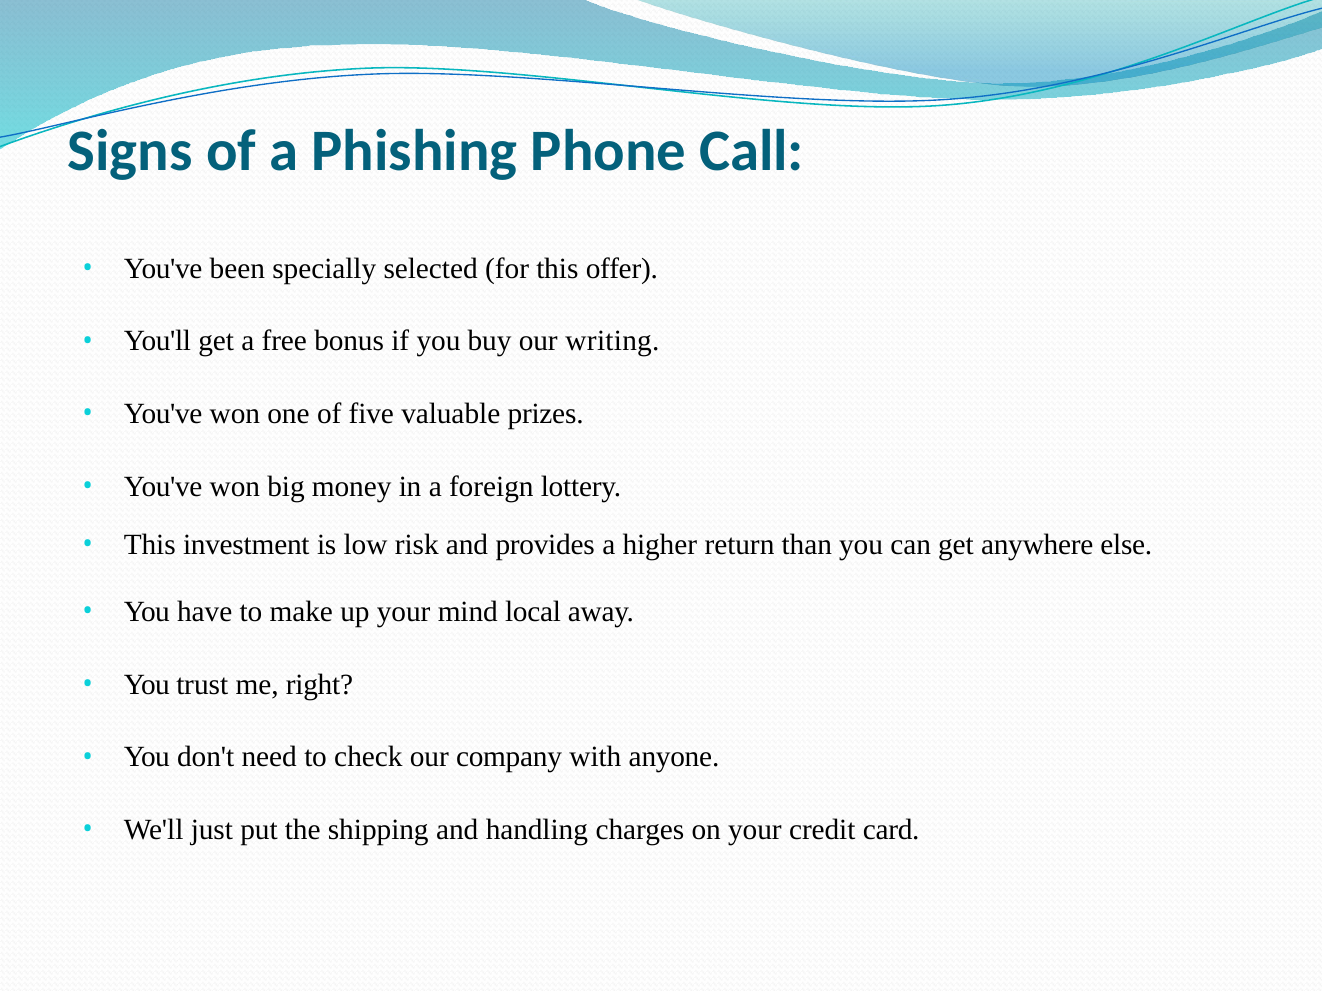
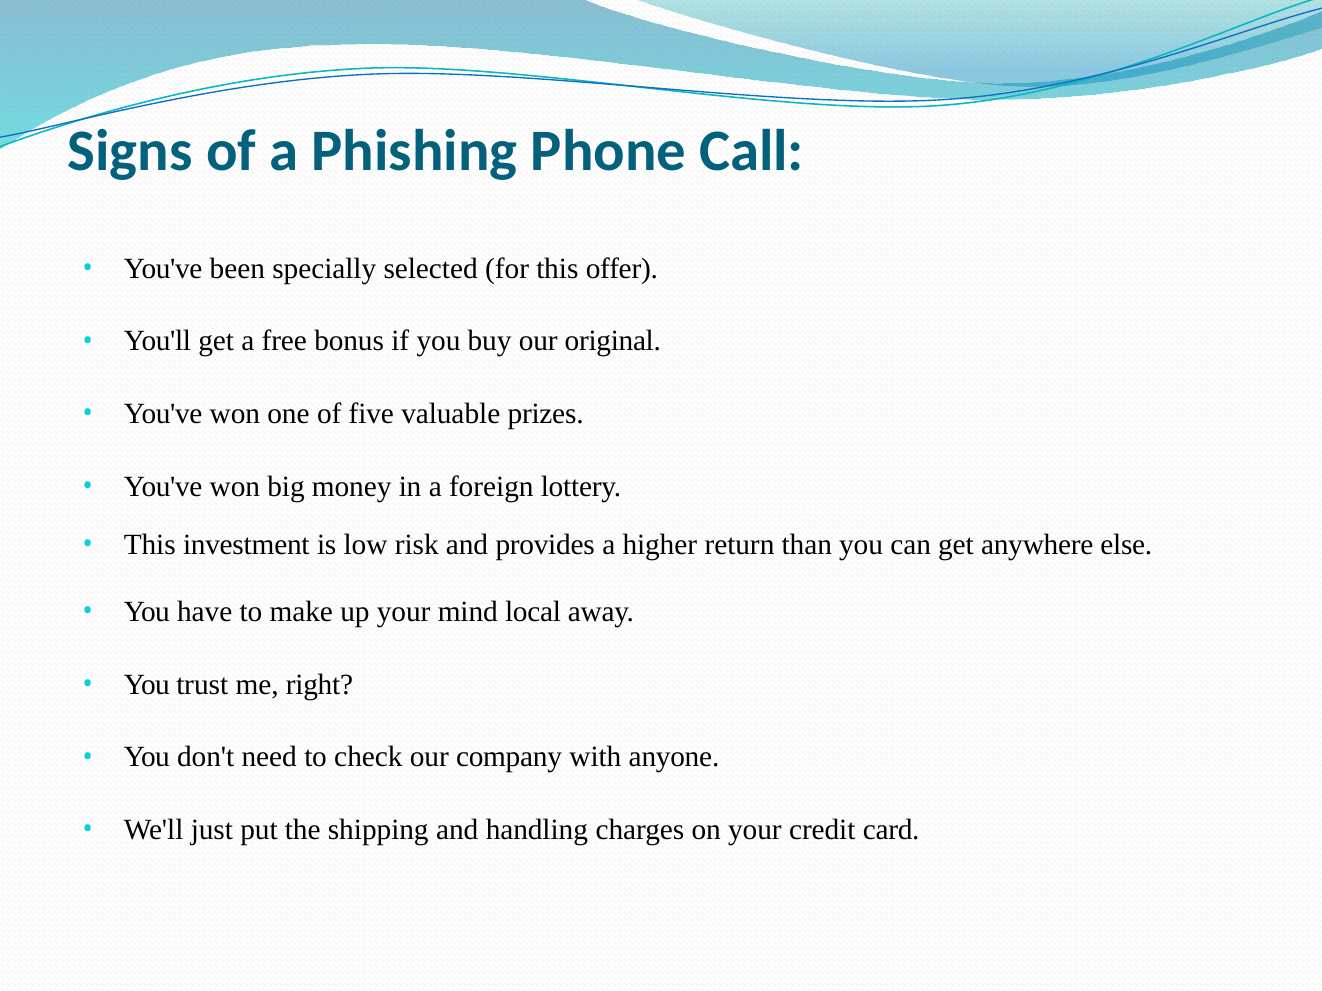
writing: writing -> original
